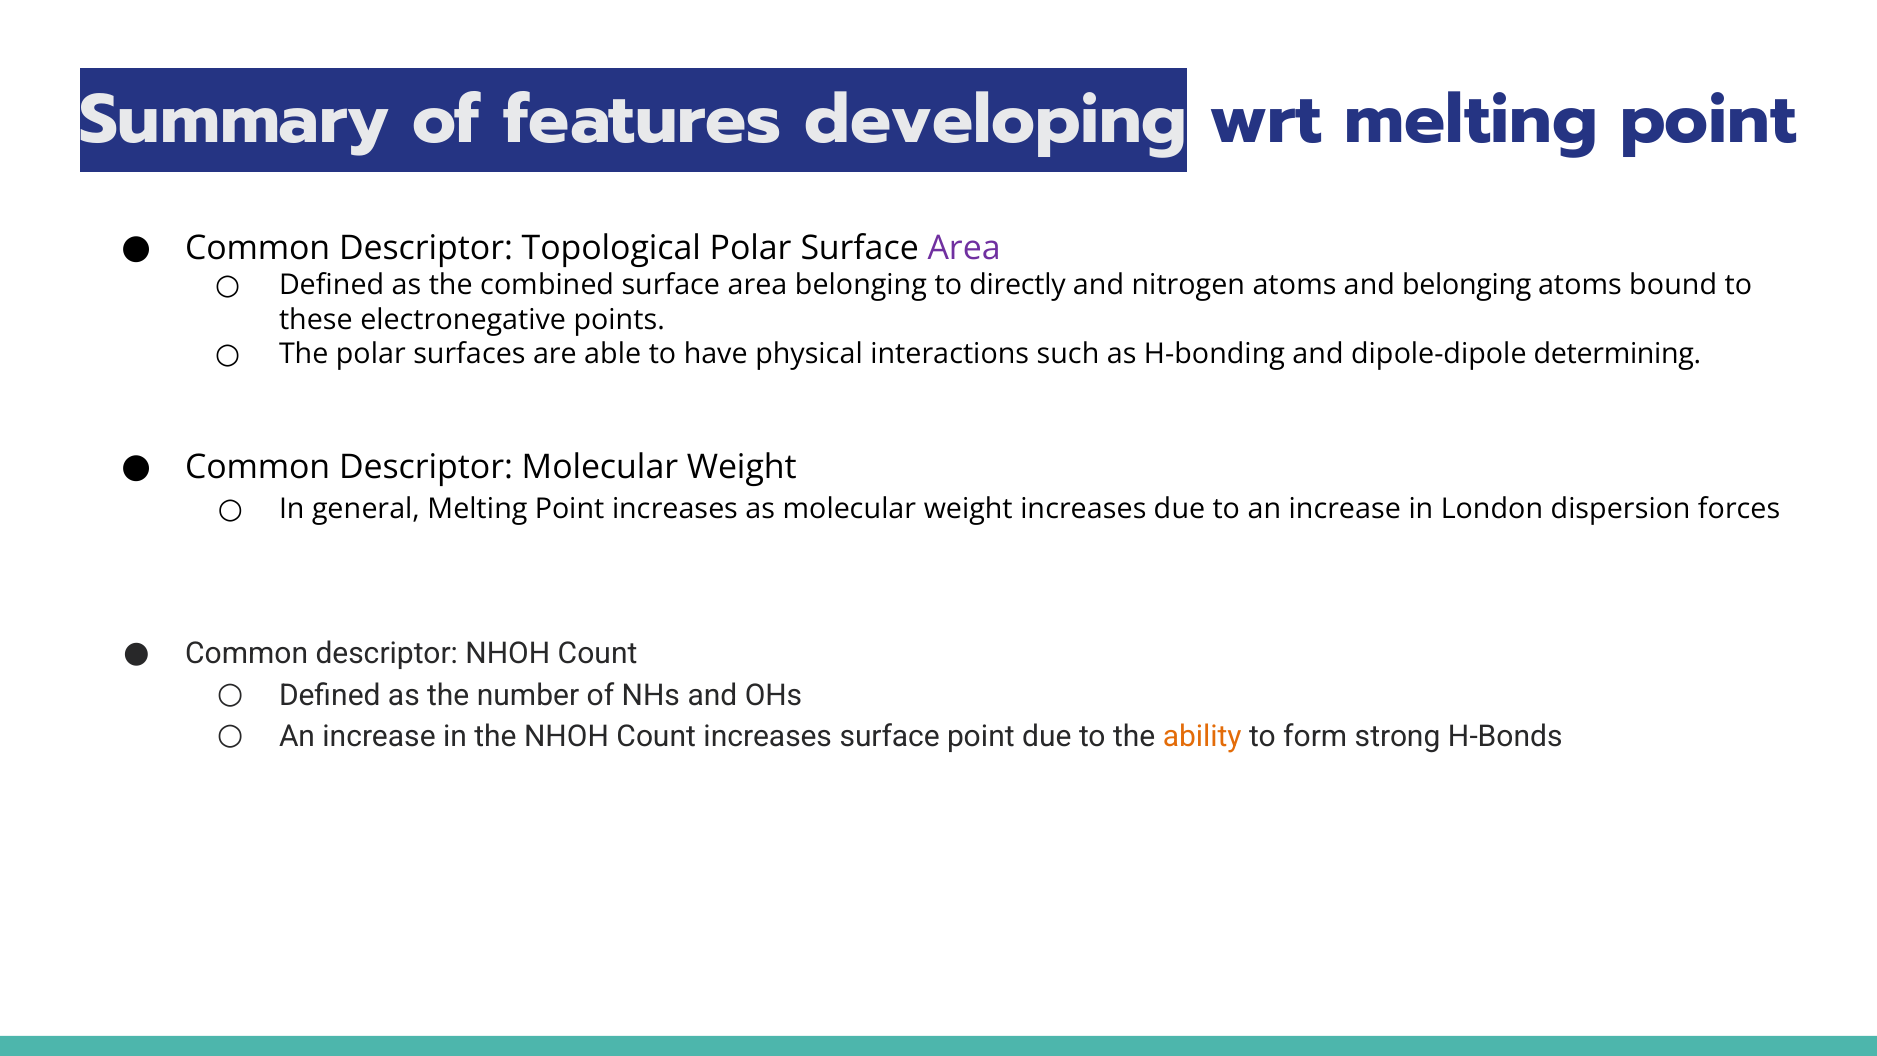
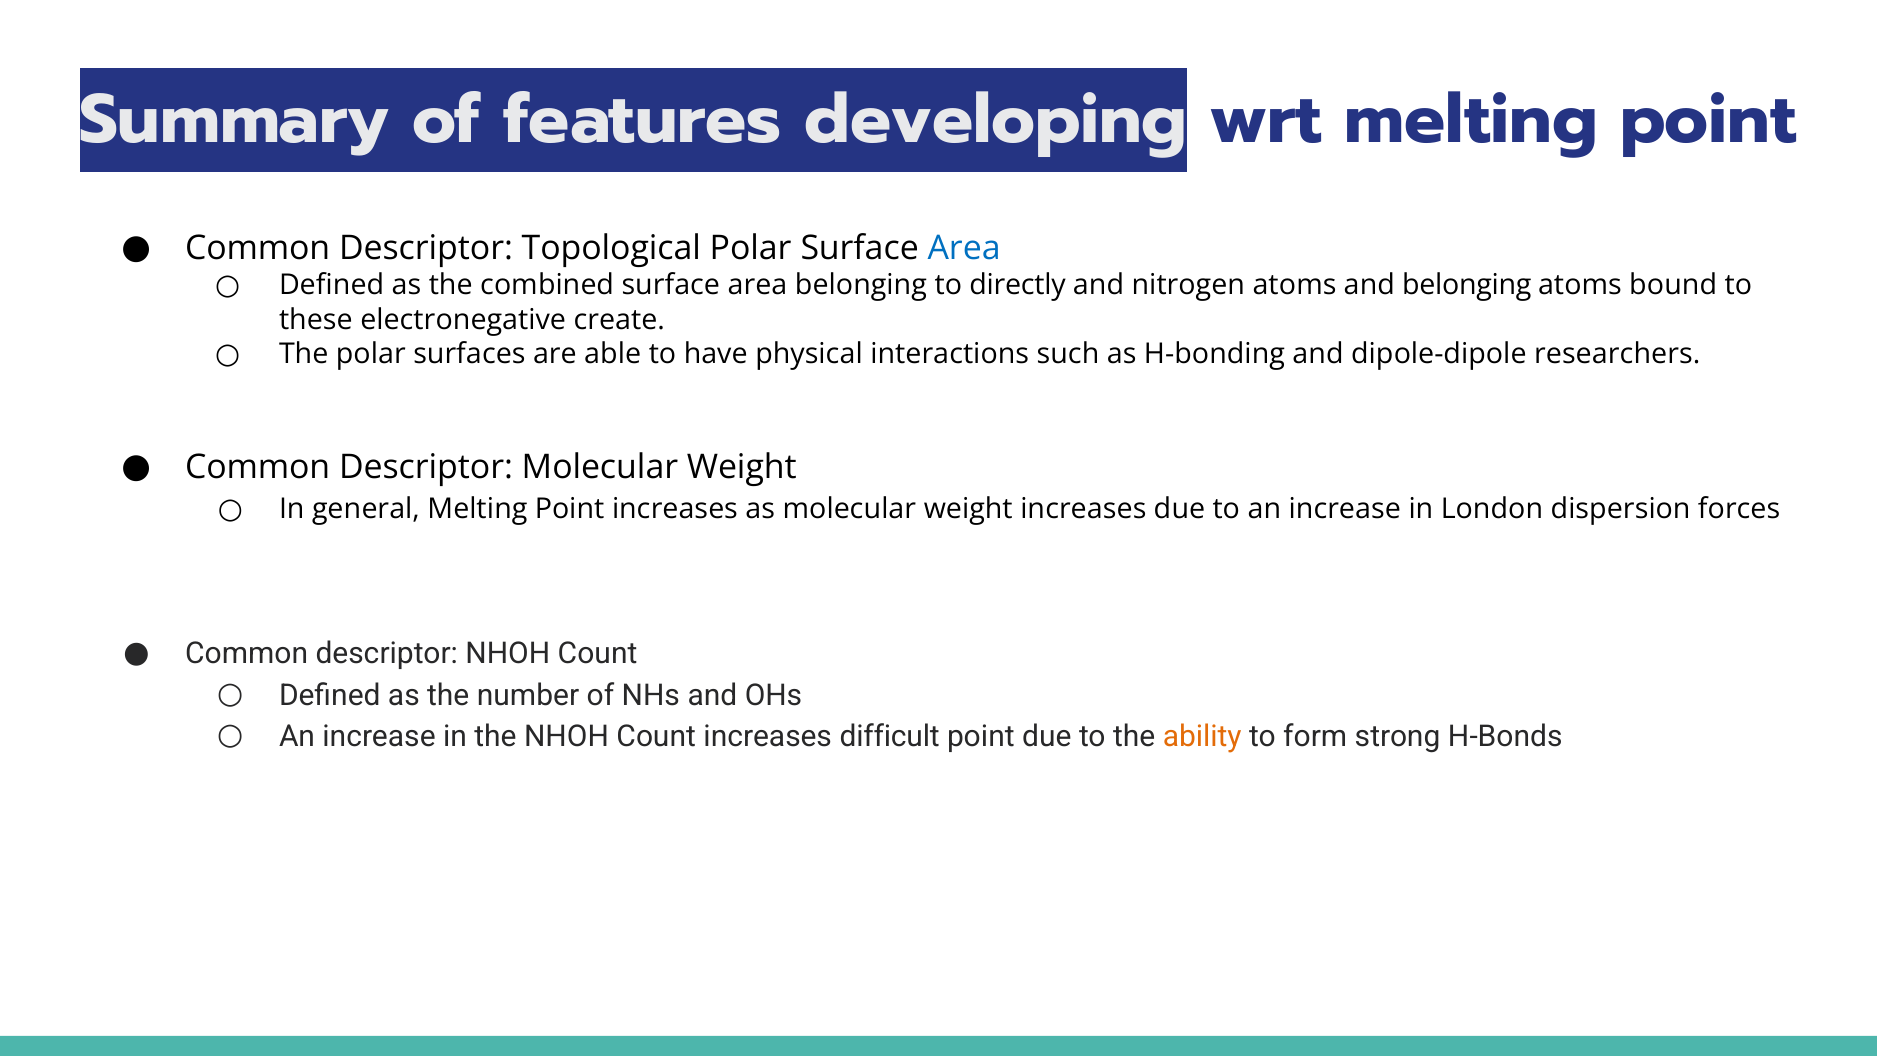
Area at (964, 248) colour: purple -> blue
points: points -> create
determining: determining -> researchers
increases surface: surface -> difficult
